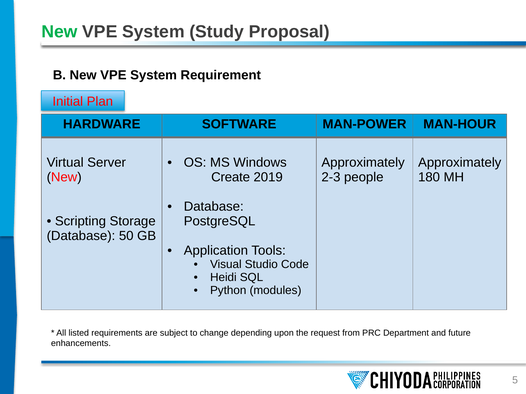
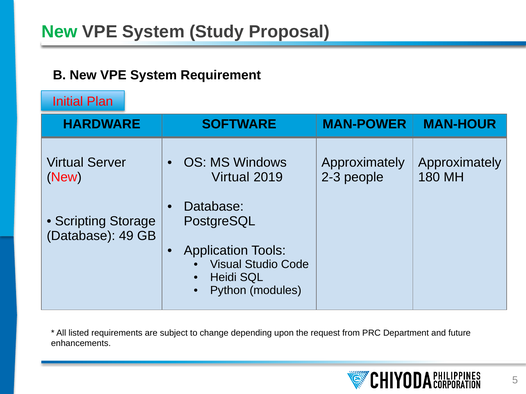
Create at (231, 177): Create -> Virtual
50: 50 -> 49
